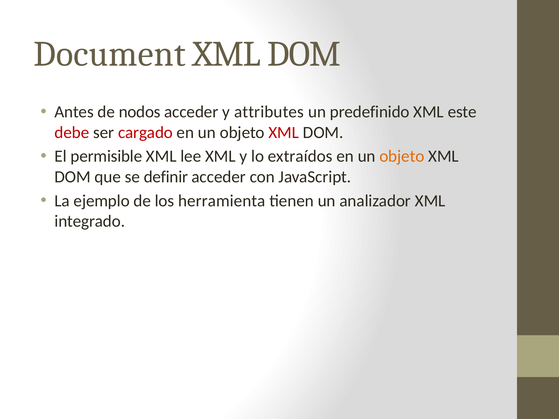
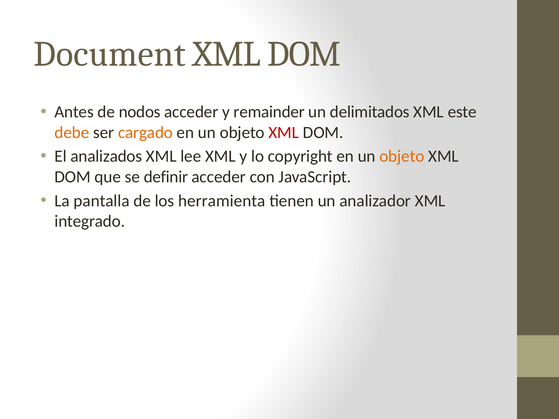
attributes: attributes -> remainder
predefinido: predefinido -> delimitados
debe colour: red -> orange
cargado colour: red -> orange
permisible: permisible -> analizados
extraídos: extraídos -> copyright
ejemplo: ejemplo -> pantalla
